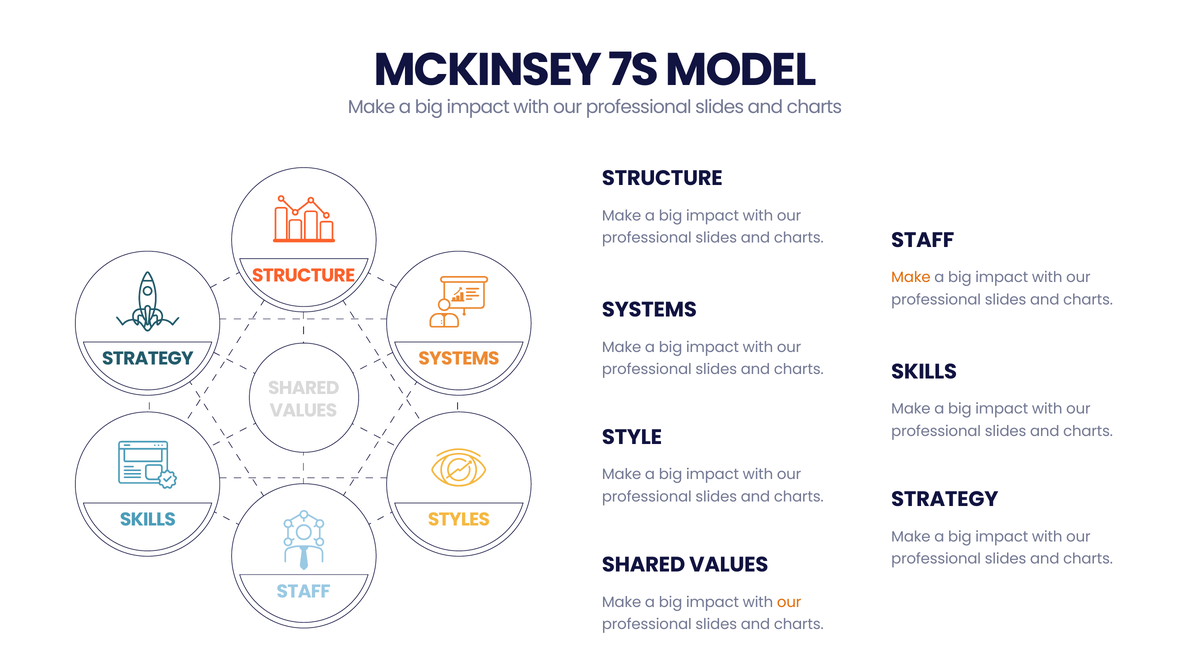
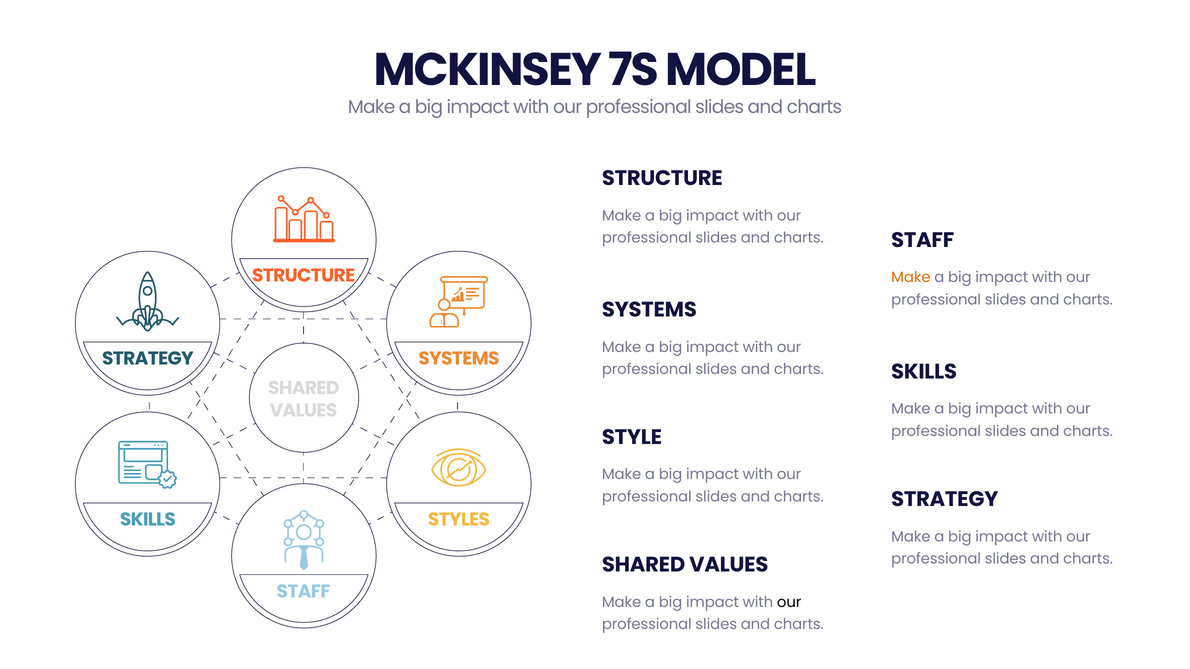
our at (789, 603) colour: orange -> black
